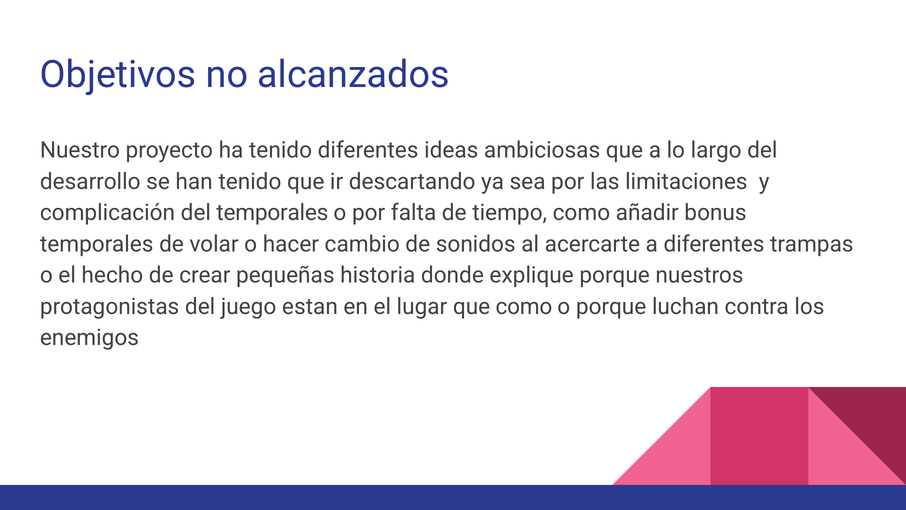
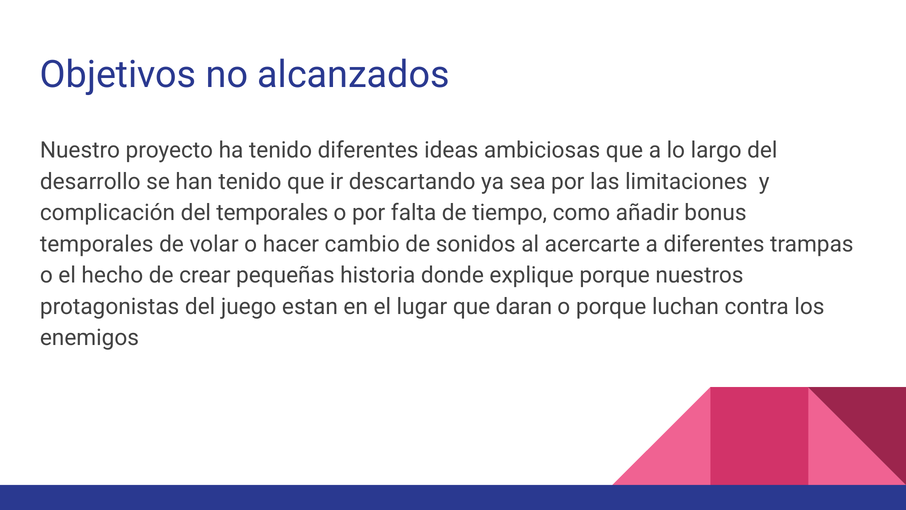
que como: como -> daran
